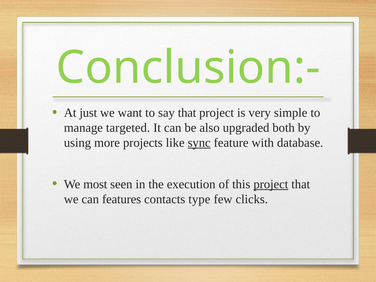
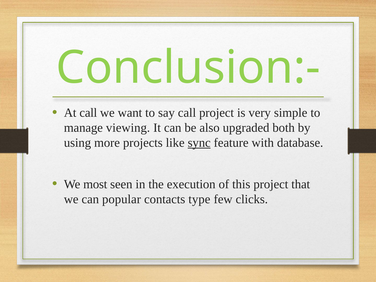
At just: just -> call
say that: that -> call
targeted: targeted -> viewing
project at (271, 184) underline: present -> none
features: features -> popular
